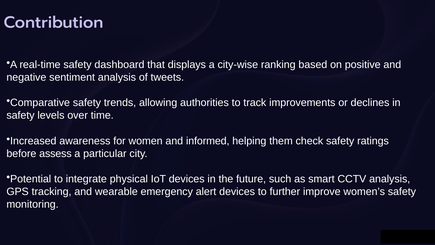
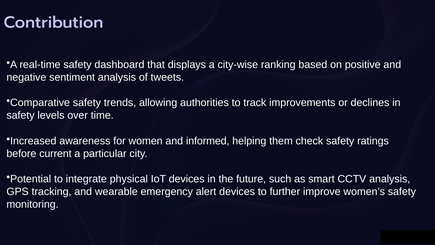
assess: assess -> current
